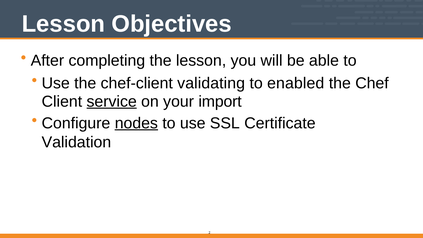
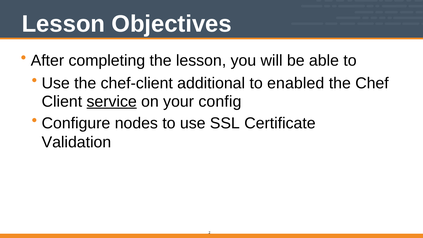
validating: validating -> additional
import: import -> config
nodes underline: present -> none
